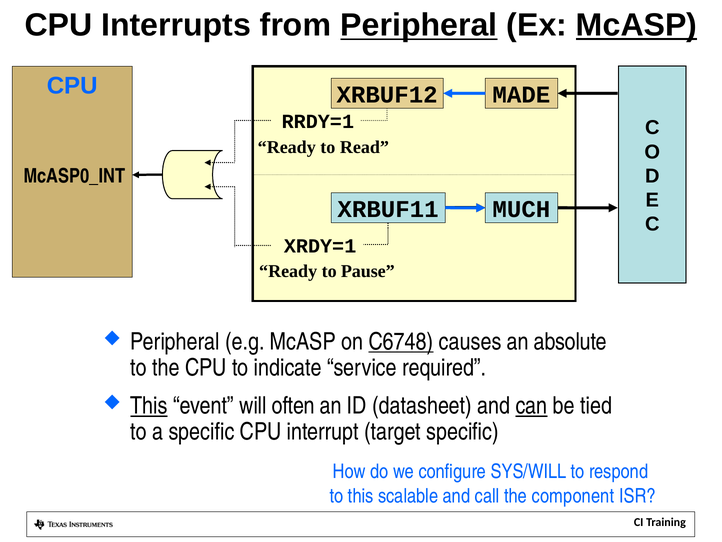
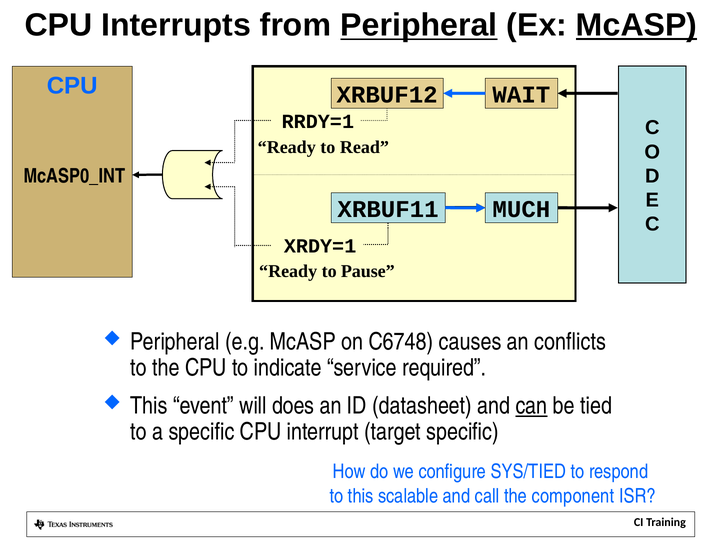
MADE: MADE -> WAIT
C6748 underline: present -> none
absolute: absolute -> conflicts
This at (149, 405) underline: present -> none
often: often -> does
SYS/WILL: SYS/WILL -> SYS/TIED
